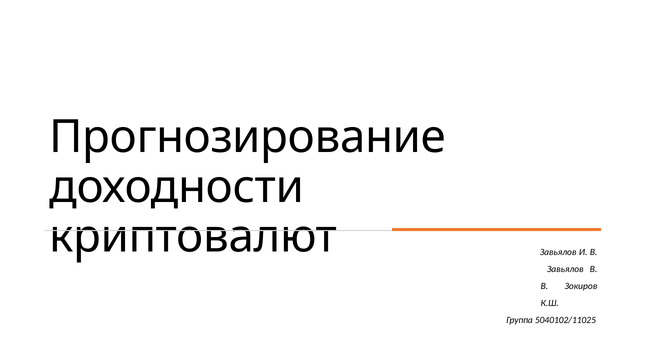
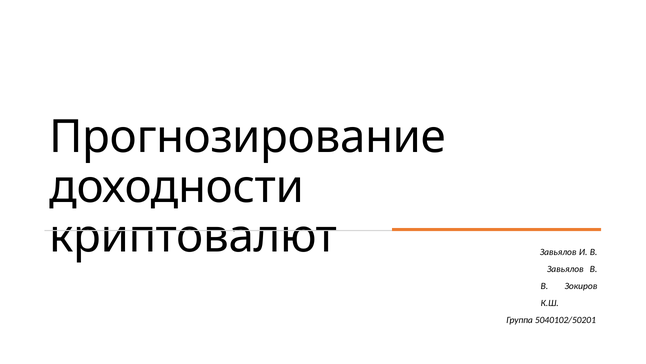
5040102/11025: 5040102/11025 -> 5040102/50201
